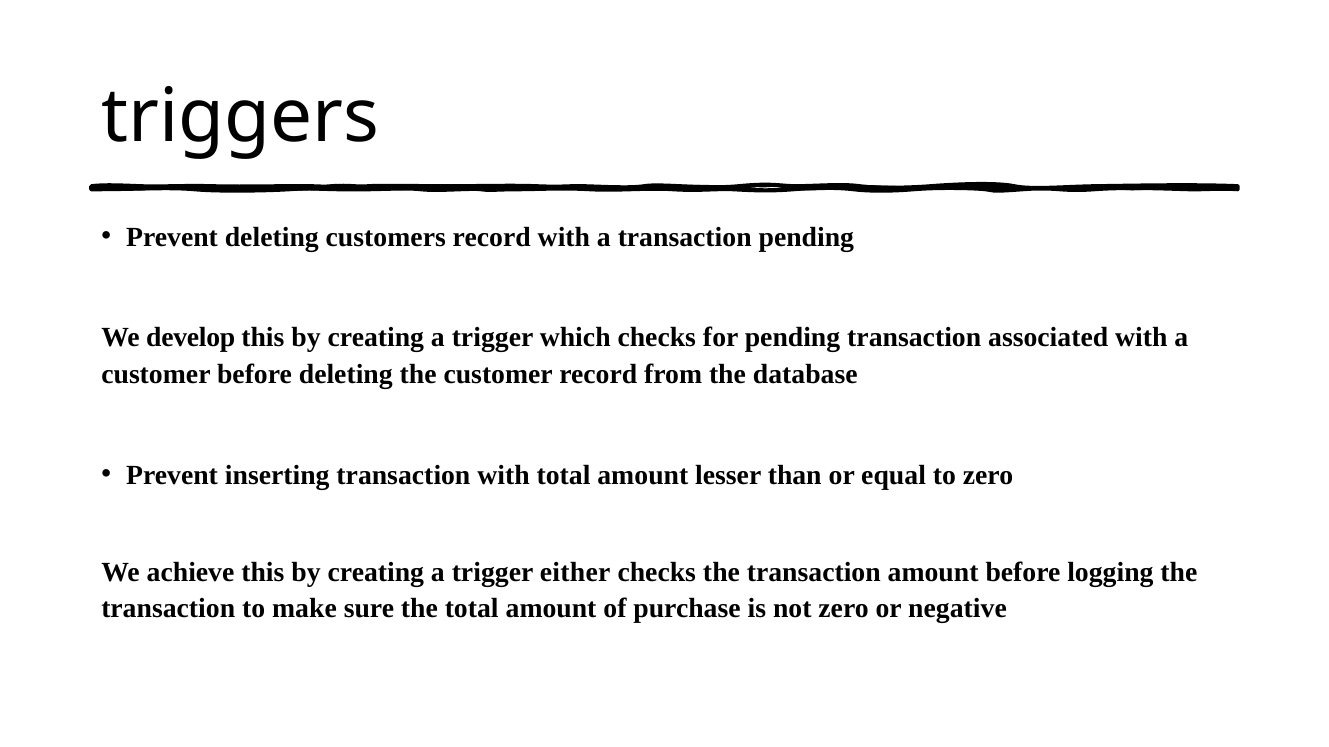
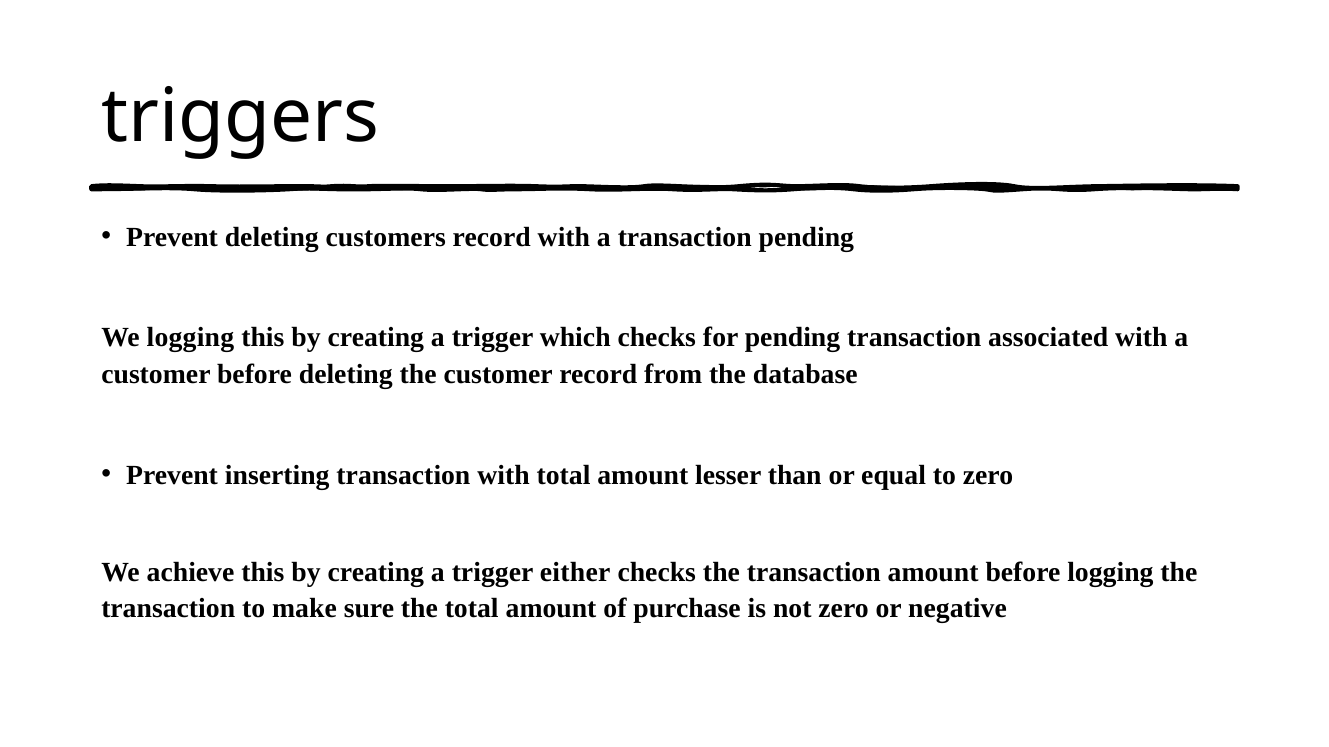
We develop: develop -> logging
